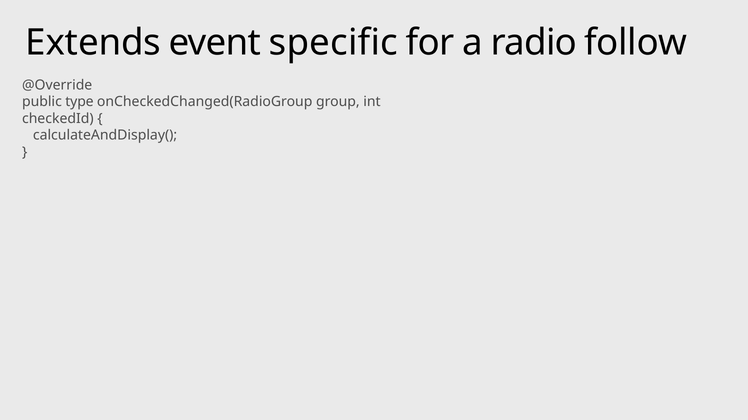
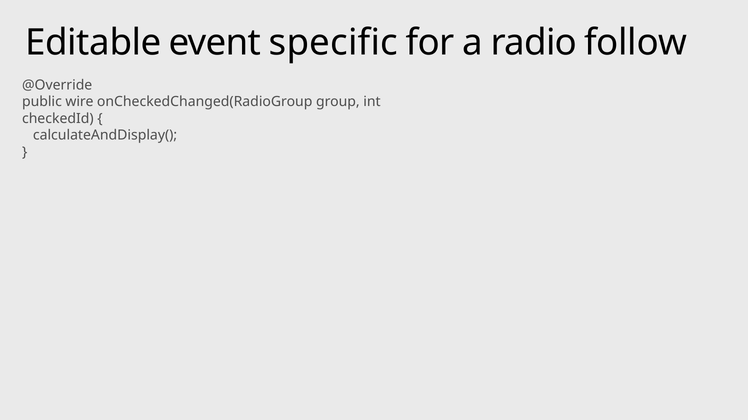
Extends: Extends -> Editable
type: type -> wire
